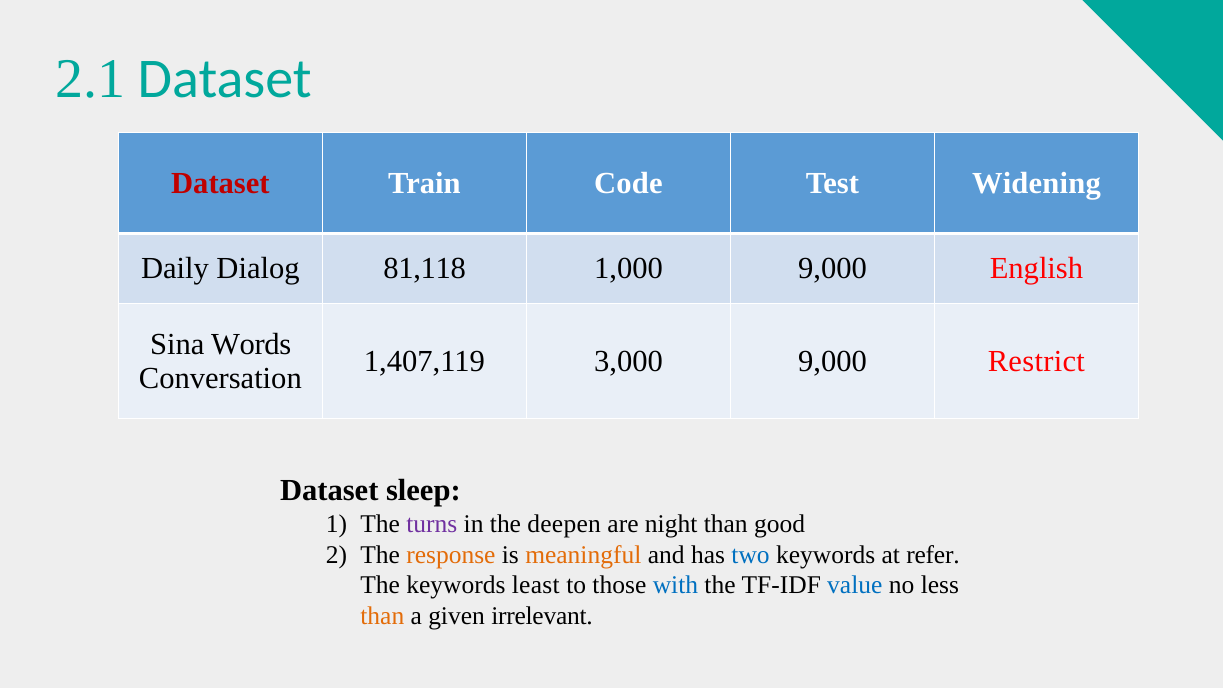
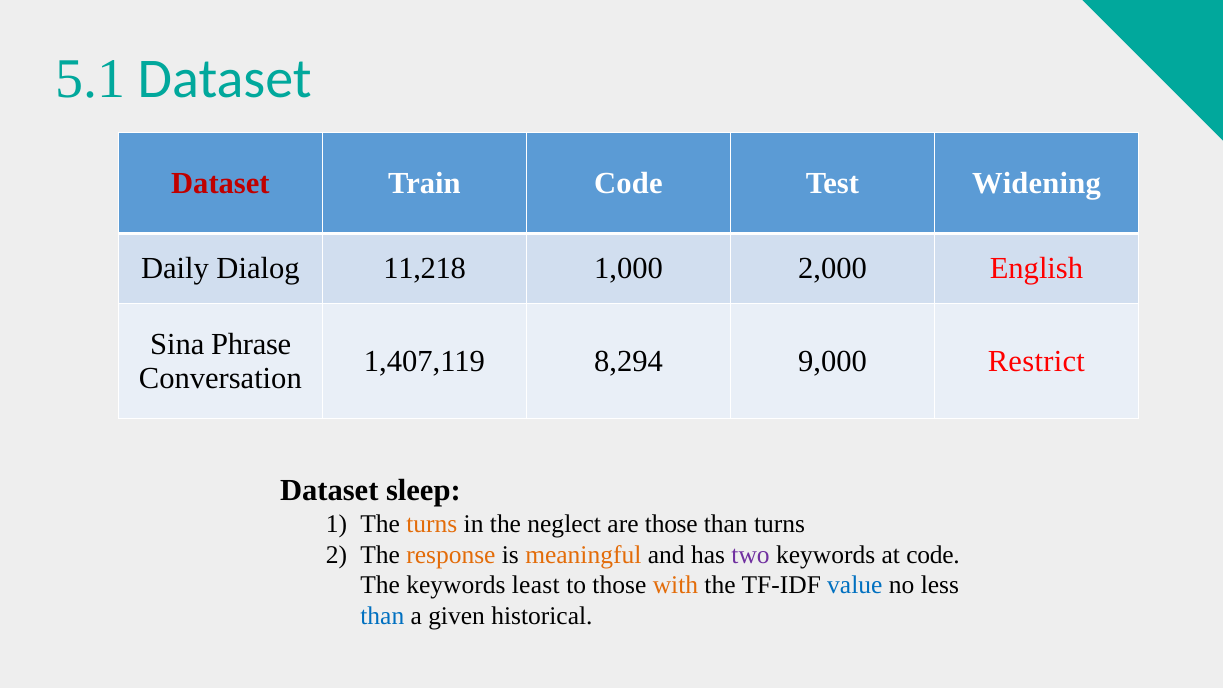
2.1: 2.1 -> 5.1
81,118: 81,118 -> 11,218
1,000 9,000: 9,000 -> 2,000
Words: Words -> Phrase
3,000: 3,000 -> 8,294
turns at (432, 524) colour: purple -> orange
deepen: deepen -> neglect
are night: night -> those
than good: good -> turns
two colour: blue -> purple
at refer: refer -> code
with colour: blue -> orange
than at (382, 616) colour: orange -> blue
irrelevant: irrelevant -> historical
